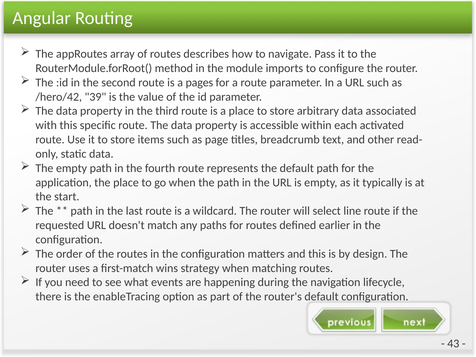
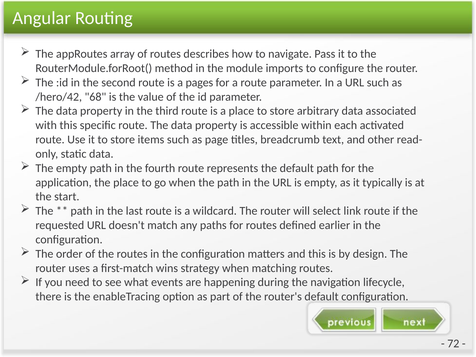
39: 39 -> 68
line: line -> link
43: 43 -> 72
